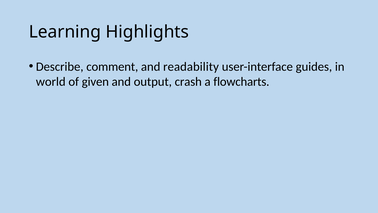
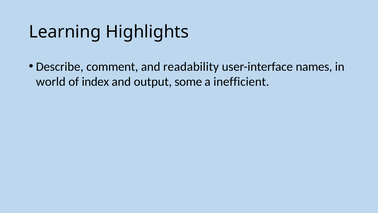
guides: guides -> names
given: given -> index
crash: crash -> some
flowcharts: flowcharts -> inefficient
